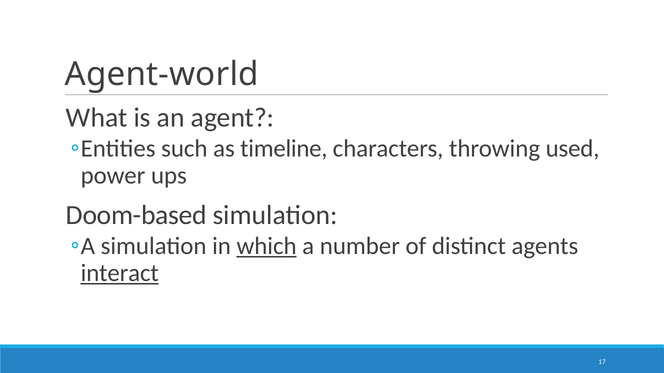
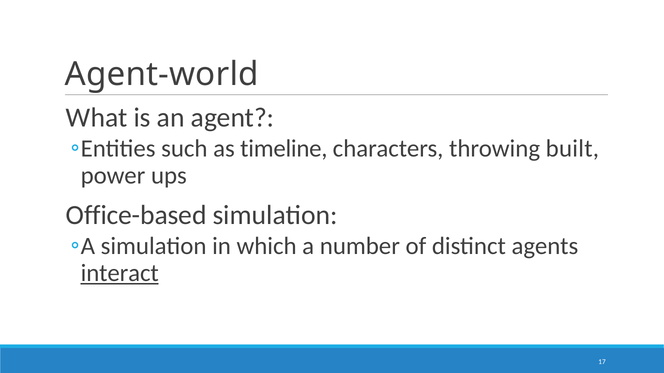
used: used -> built
Doom-based: Doom-based -> Office-based
which underline: present -> none
